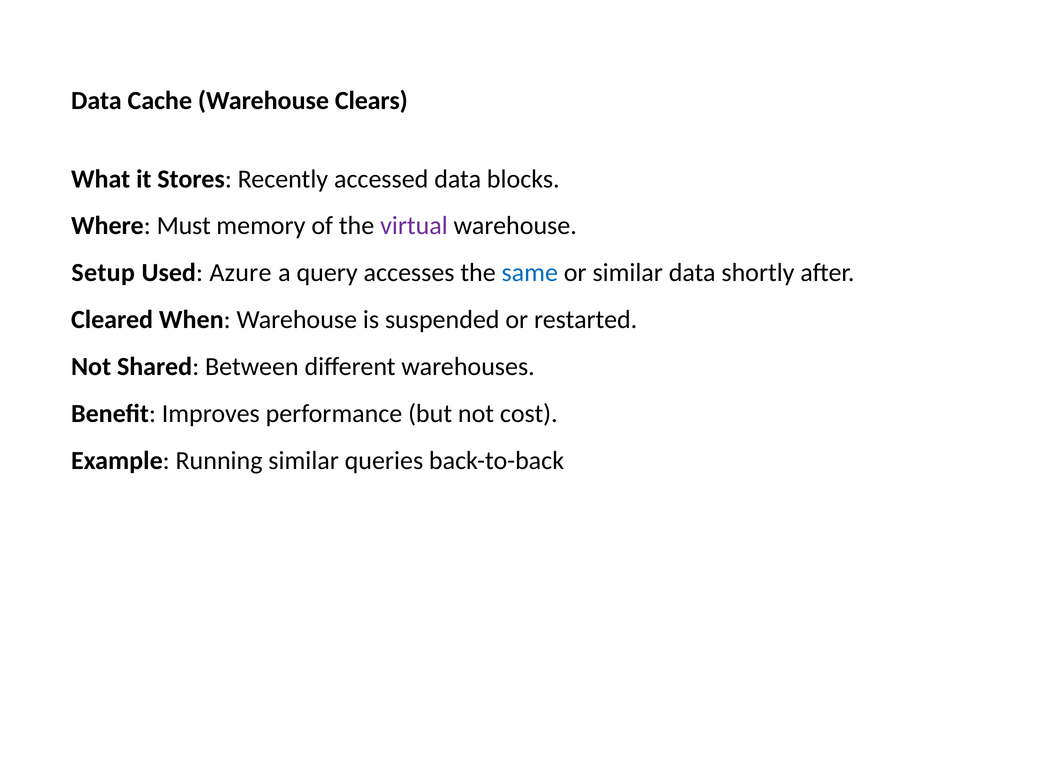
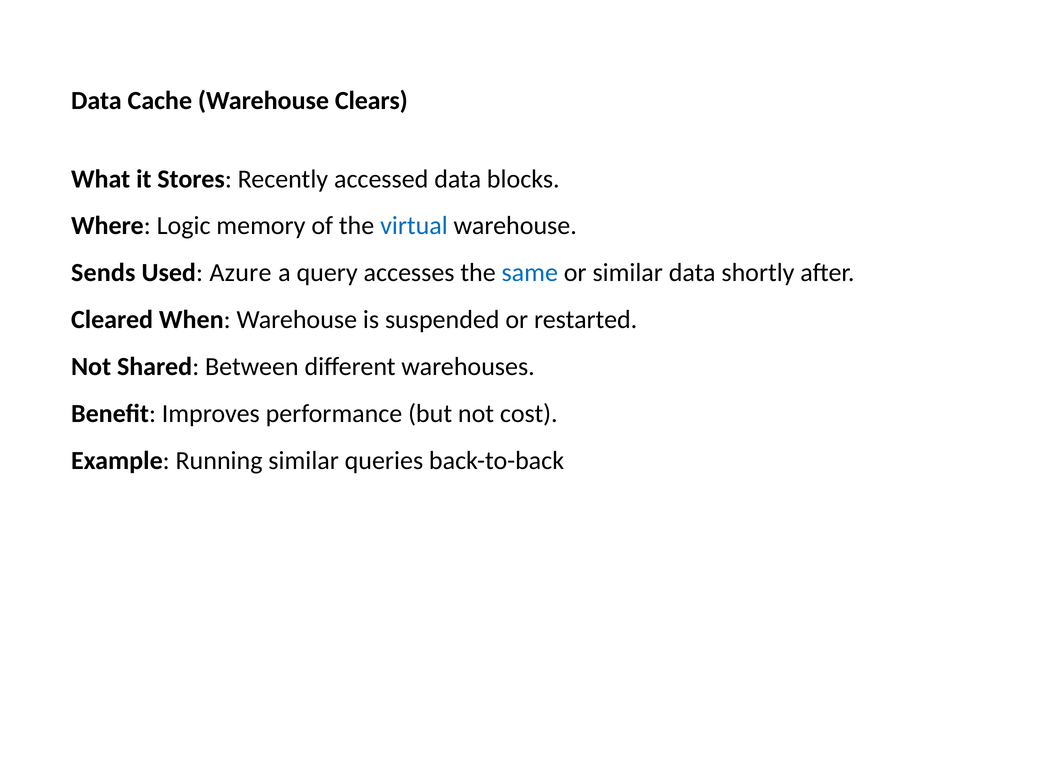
Must: Must -> Logic
virtual colour: purple -> blue
Setup: Setup -> Sends
